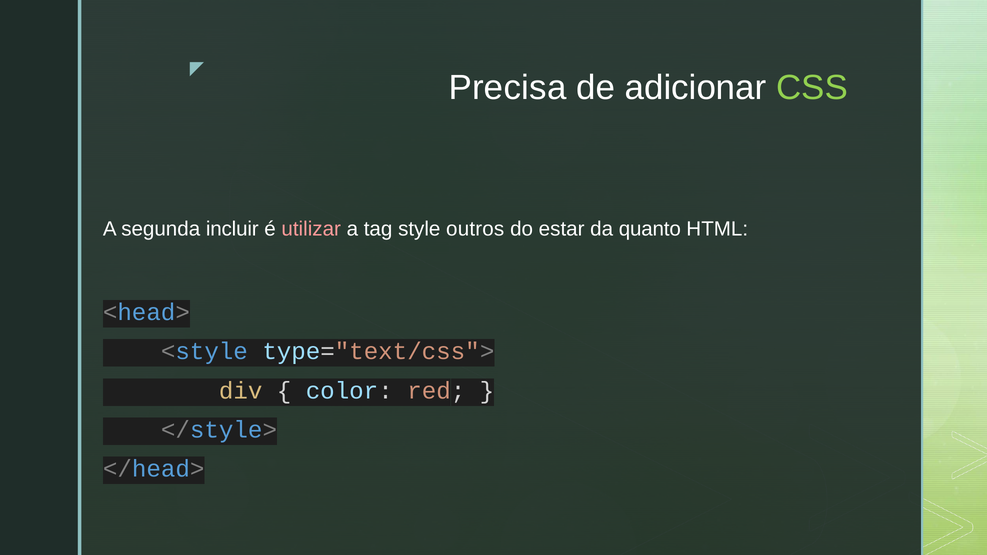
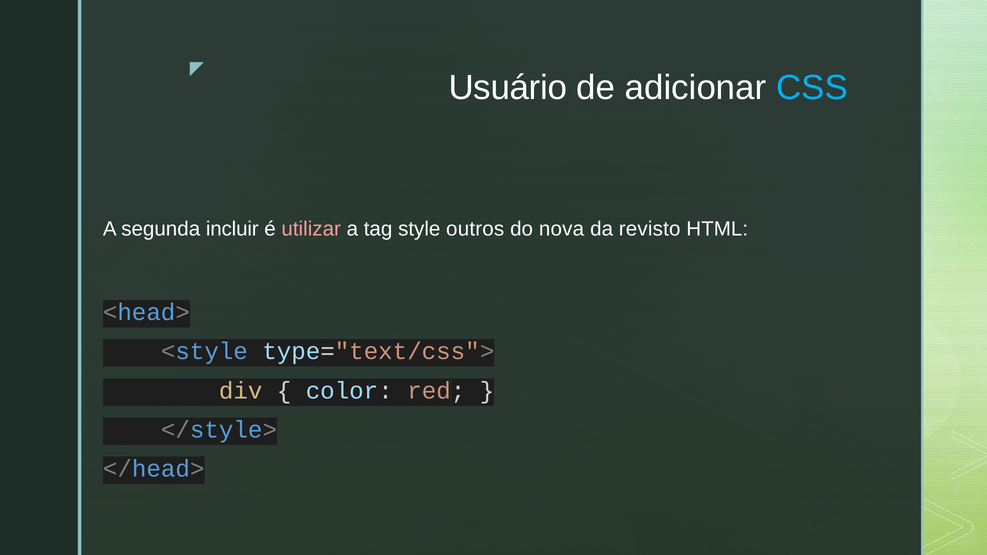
Precisa: Precisa -> Usuário
CSS colour: light green -> light blue
estar: estar -> nova
quanto: quanto -> revisto
